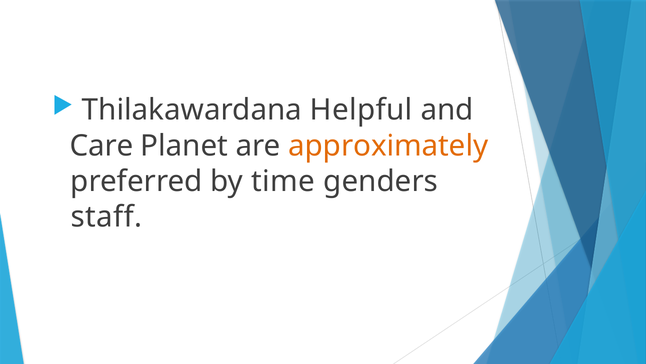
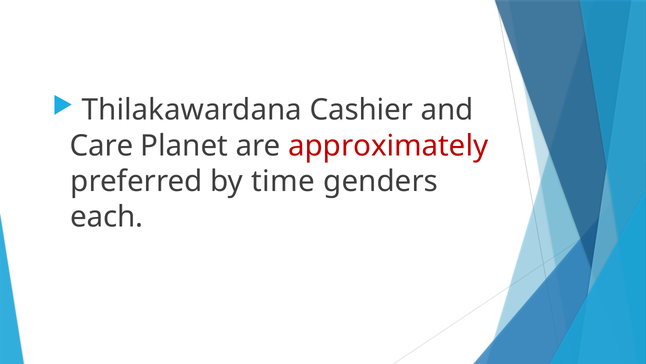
Helpful: Helpful -> Cashier
approximately colour: orange -> red
staff: staff -> each
